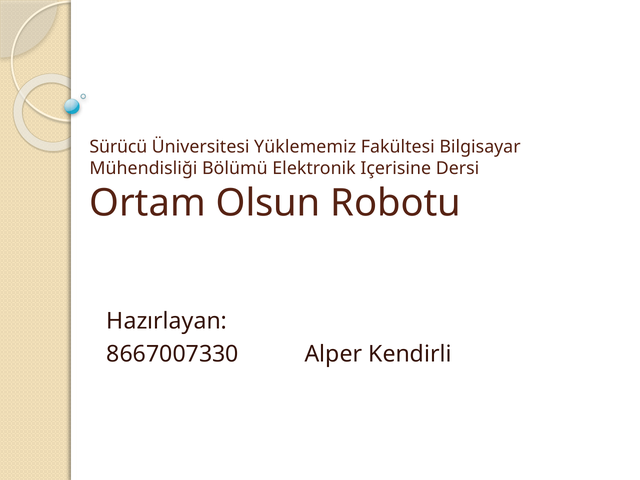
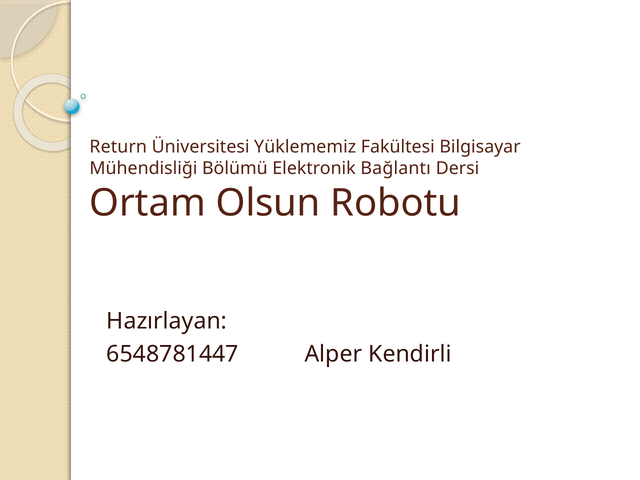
Sürücü: Sürücü -> Return
Içerisine: Içerisine -> Bağlantı
8667007330: 8667007330 -> 6548781447
